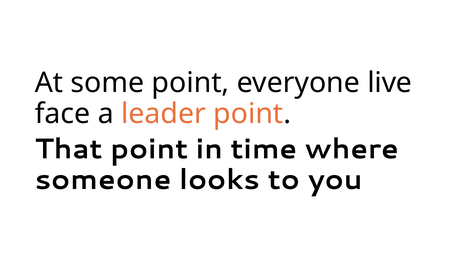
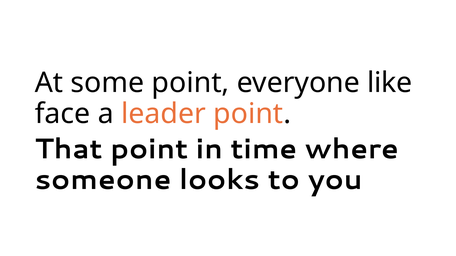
live: live -> like
